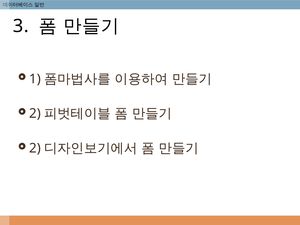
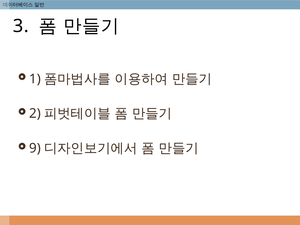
2 at (35, 148): 2 -> 9
